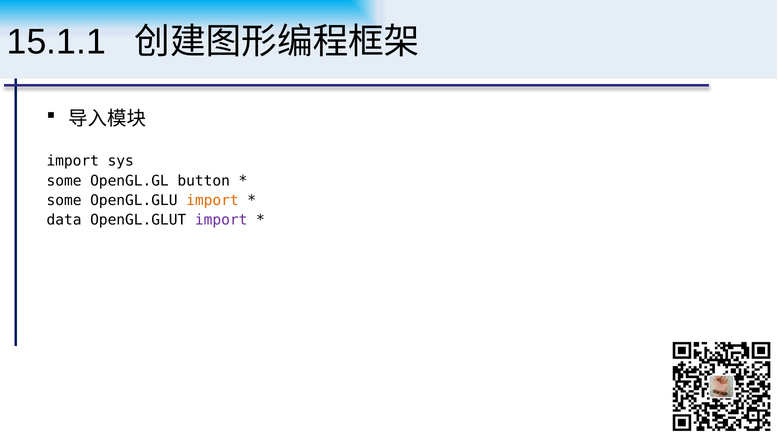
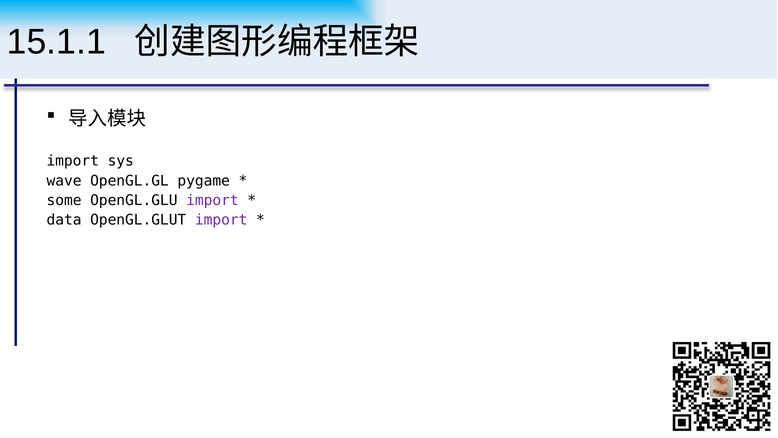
some at (64, 181): some -> wave
button: button -> pygame
import at (212, 200) colour: orange -> purple
